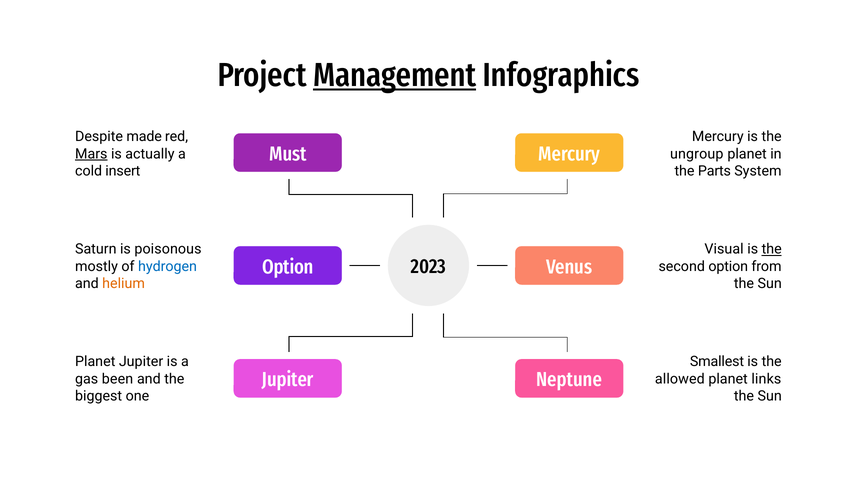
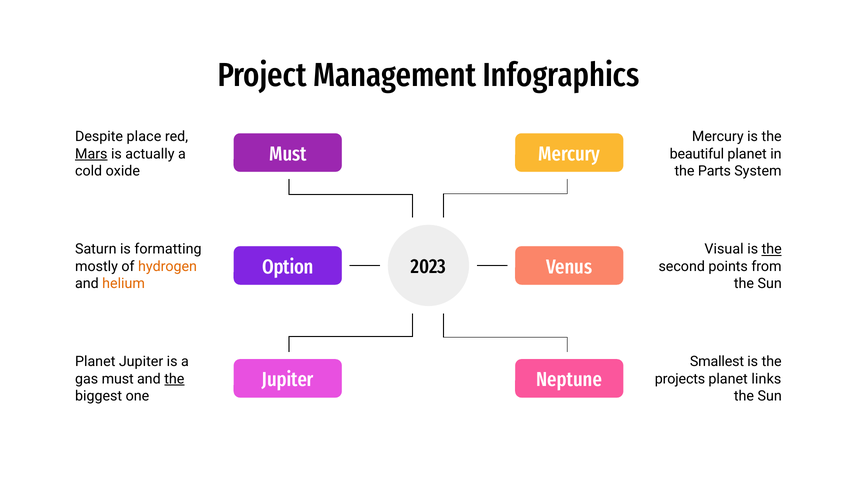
Management underline: present -> none
made: made -> place
ungroup: ungroup -> beautiful
insert: insert -> oxide
poisonous: poisonous -> formatting
hydrogen colour: blue -> orange
second option: option -> points
gas been: been -> must
the at (174, 379) underline: none -> present
allowed: allowed -> projects
